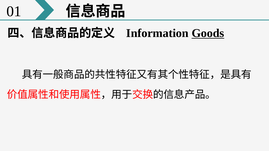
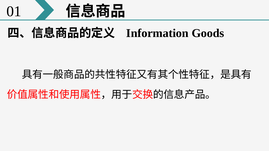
Goods underline: present -> none
